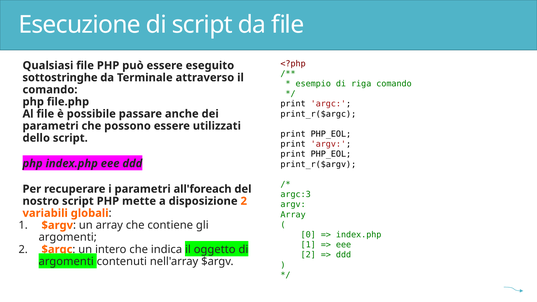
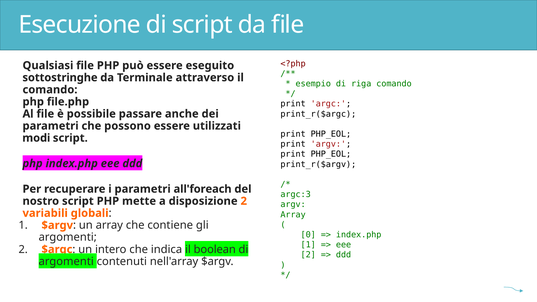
dello: dello -> modi
oggetto: oggetto -> boolean
